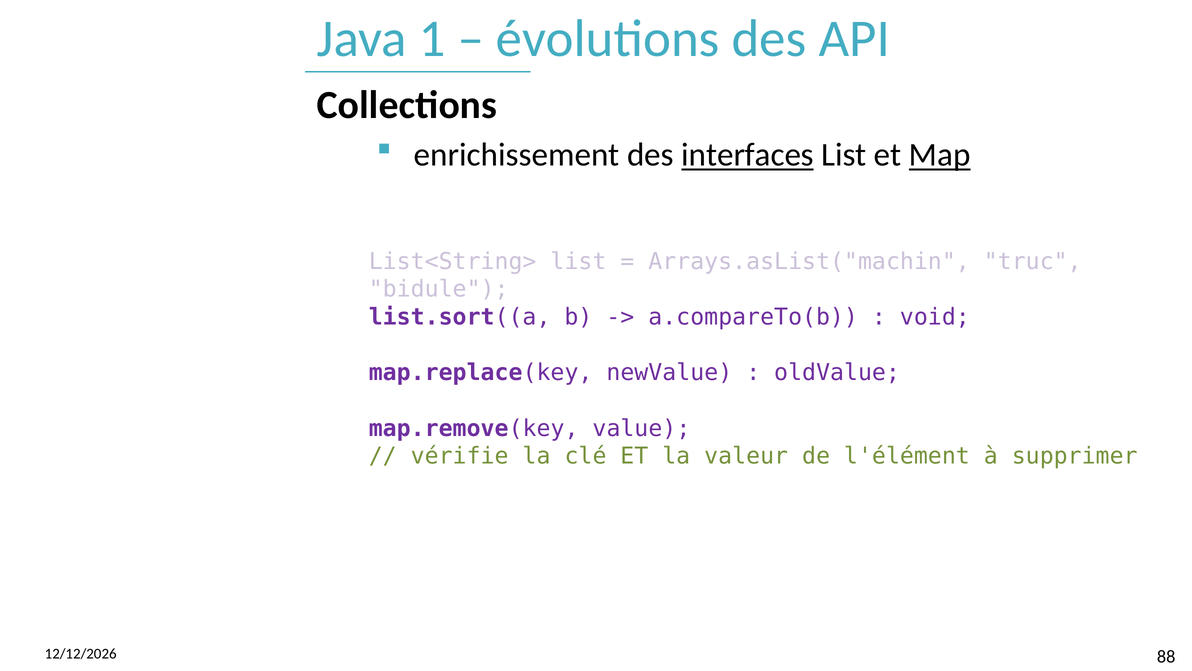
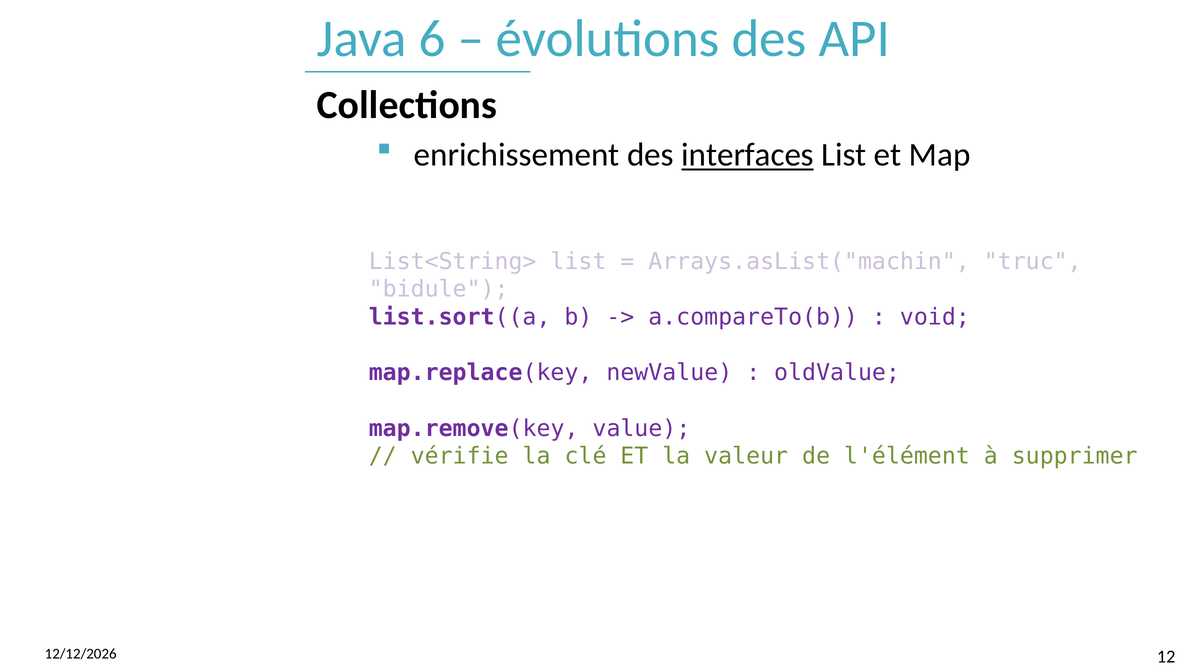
1: 1 -> 6
Map underline: present -> none
88: 88 -> 12
